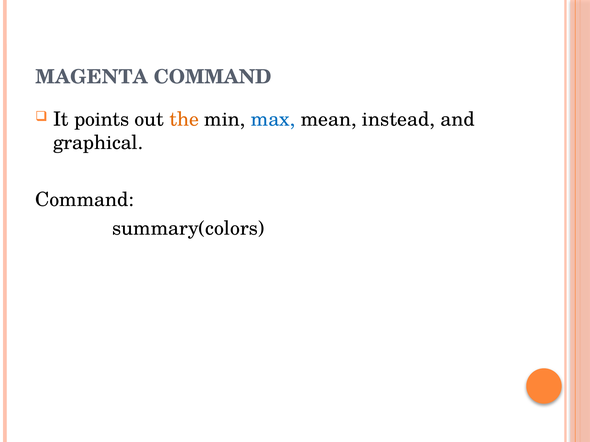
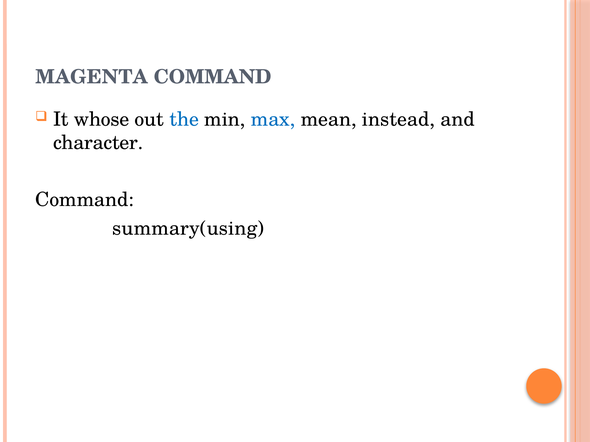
points: points -> whose
the colour: orange -> blue
graphical: graphical -> character
summary(colors: summary(colors -> summary(using
